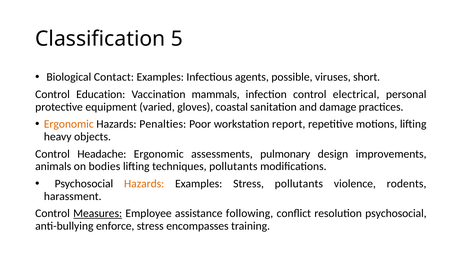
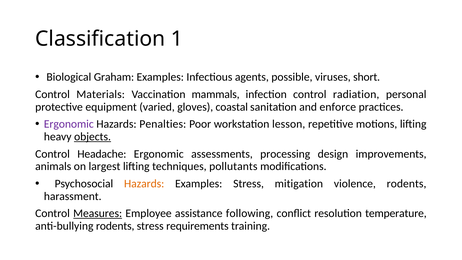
5: 5 -> 1
Contact: Contact -> Graham
Education: Education -> Materials
electrical: electrical -> radiation
damage: damage -> enforce
Ergonomic at (69, 124) colour: orange -> purple
report: report -> lesson
objects underline: none -> present
pulmonary: pulmonary -> processing
bodies: bodies -> largest
Stress pollutants: pollutants -> mitigation
resolution psychosocial: psychosocial -> temperature
anti-bullying enforce: enforce -> rodents
encompasses: encompasses -> requirements
